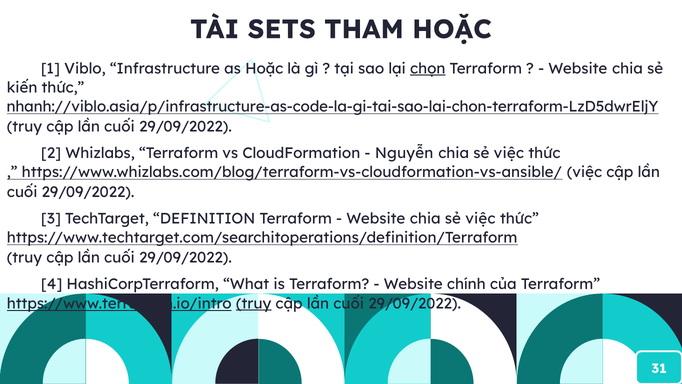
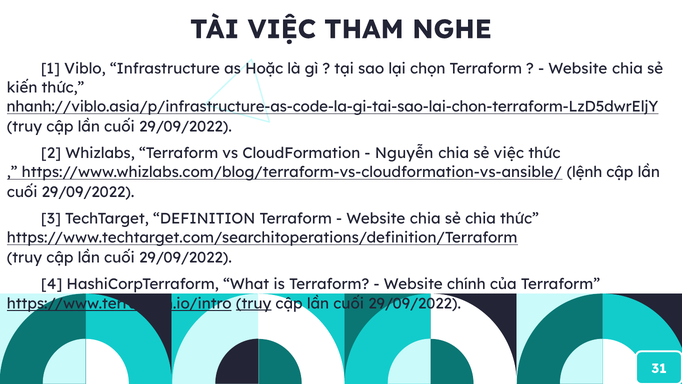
TÀI SETS: SETS -> VIỆC
THAM HOẶC: HOẶC -> NGHE
chọn underline: present -> none
https://www.whizlabs.com/blog/terraform-vs-cloudformation-vs-ansible/ việc: việc -> lệnh
Website chia sẻ việc: việc -> chia
